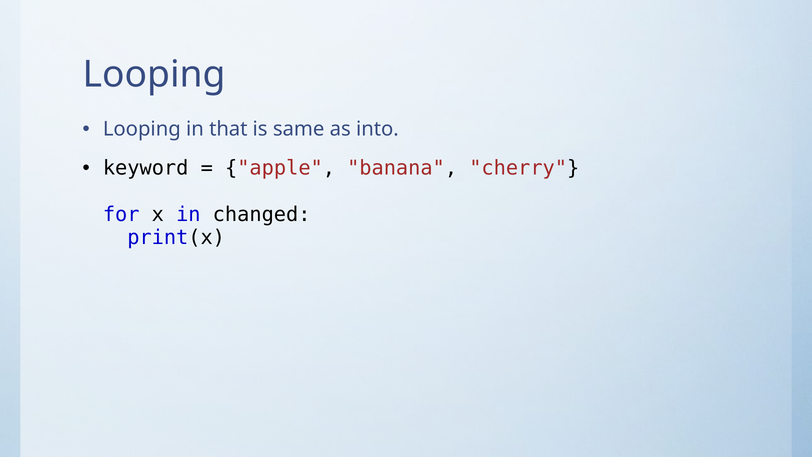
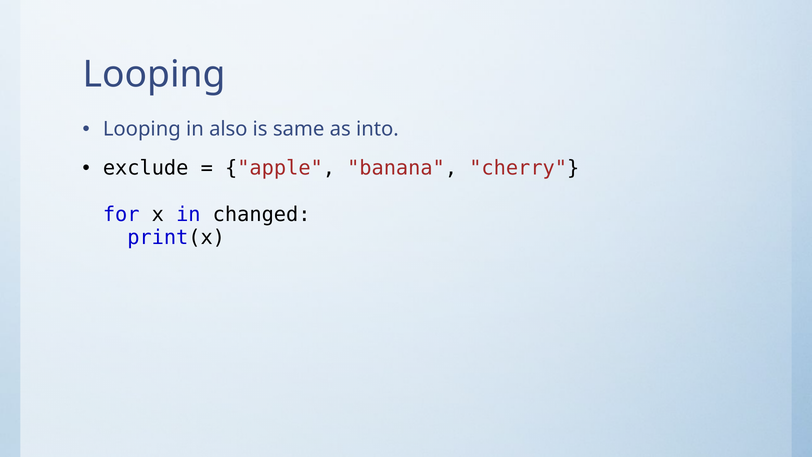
that: that -> also
keyword: keyword -> exclude
